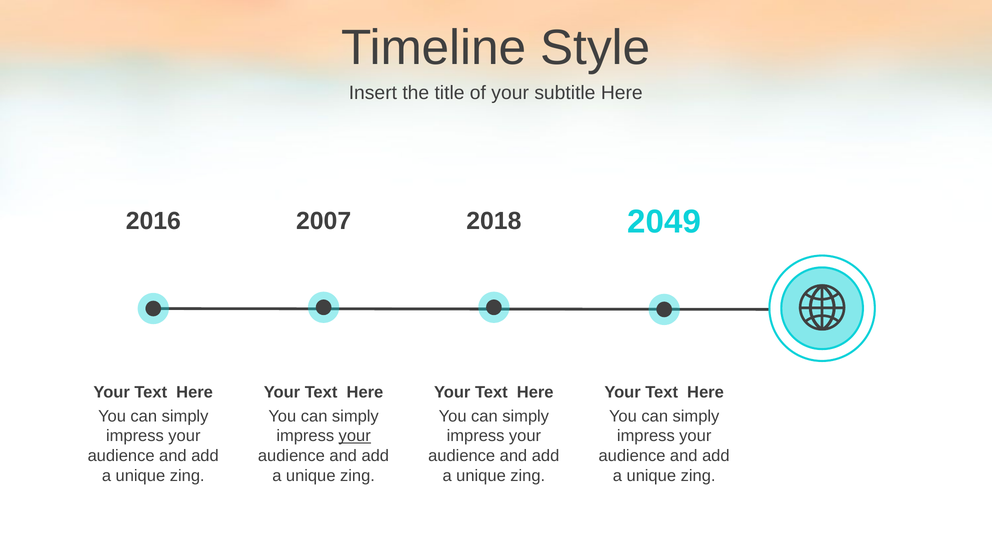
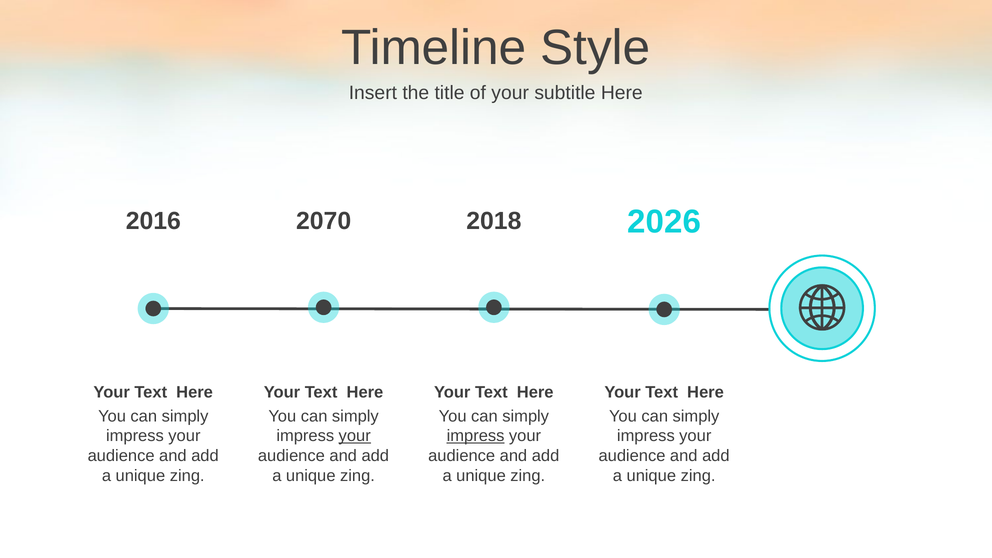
2049: 2049 -> 2026
2007: 2007 -> 2070
impress at (476, 436) underline: none -> present
